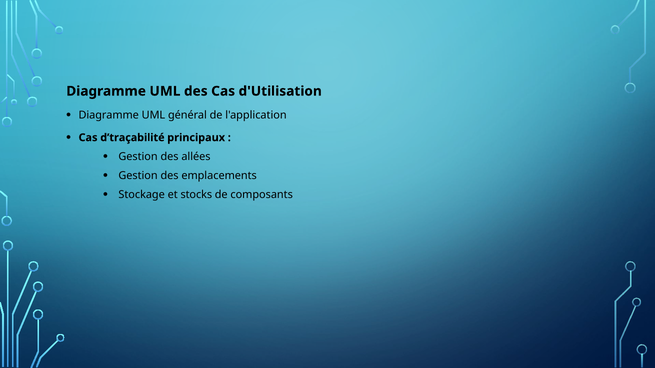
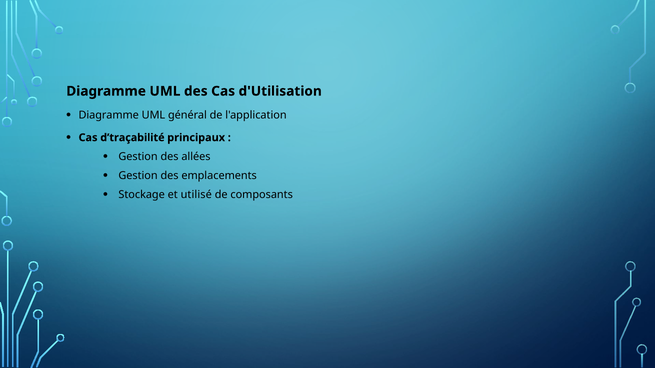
stocks: stocks -> utilisé
